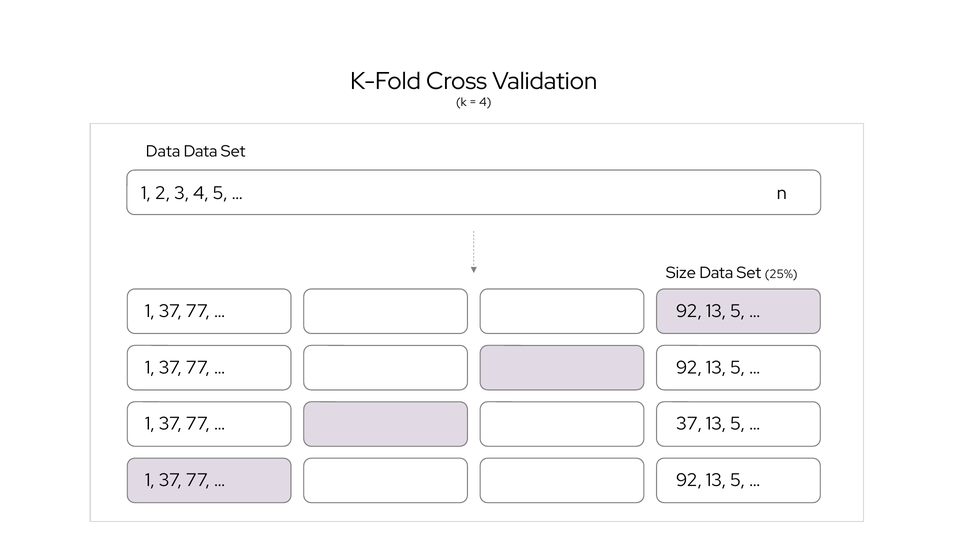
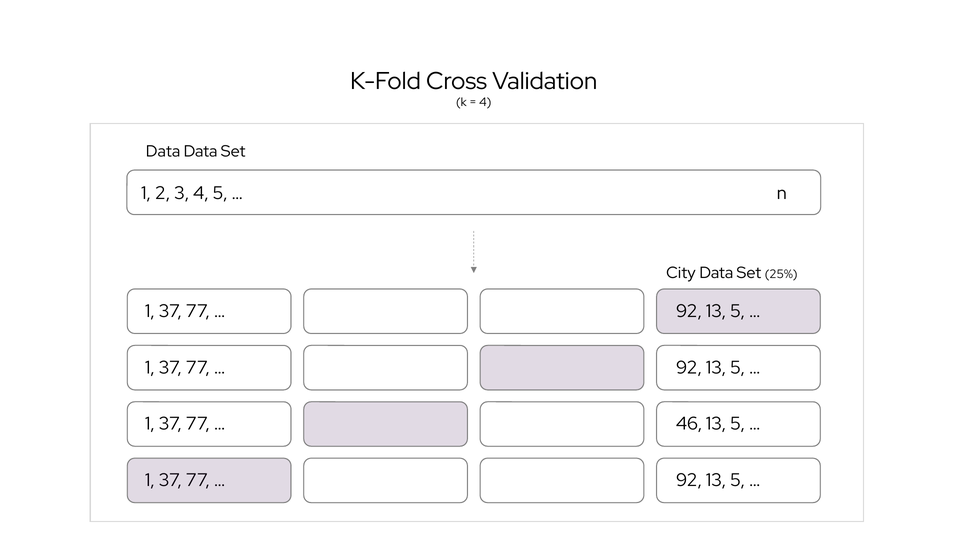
Size: Size -> City
37 at (689, 424): 37 -> 46
